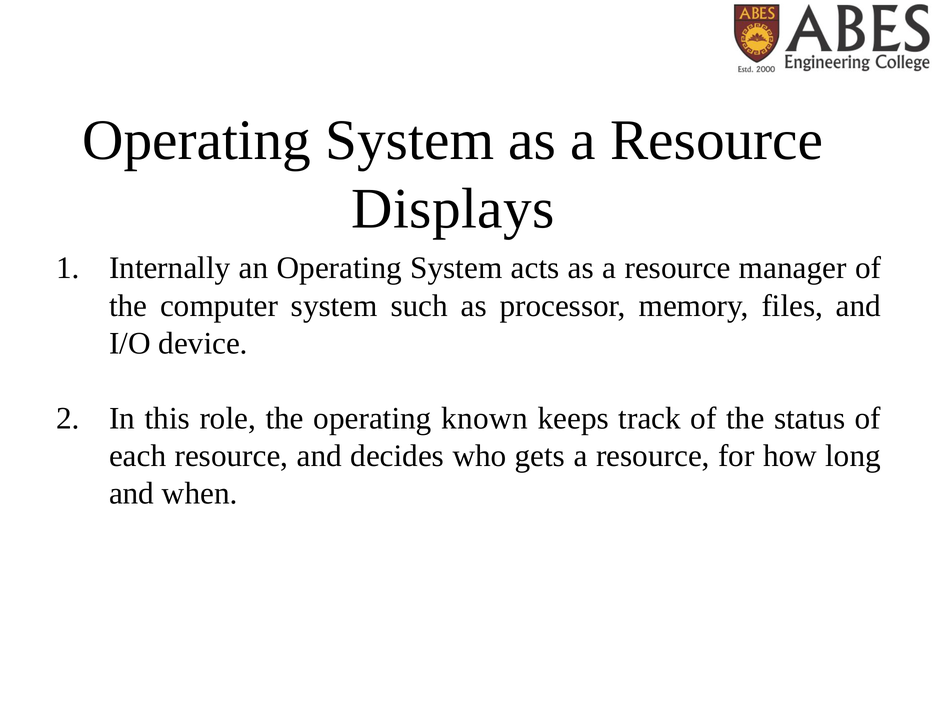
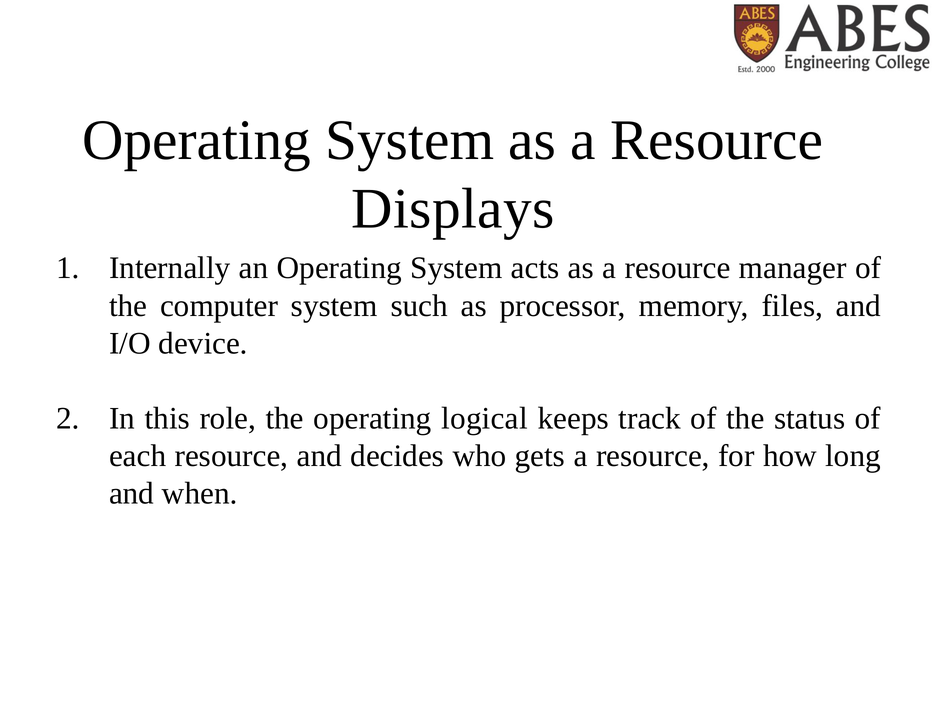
known: known -> logical
